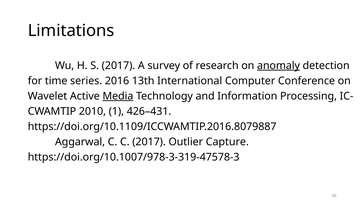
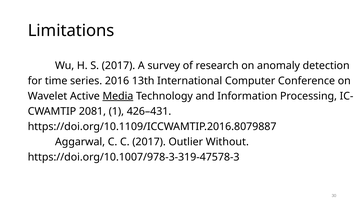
anomaly underline: present -> none
2010: 2010 -> 2081
Capture: Capture -> Without
